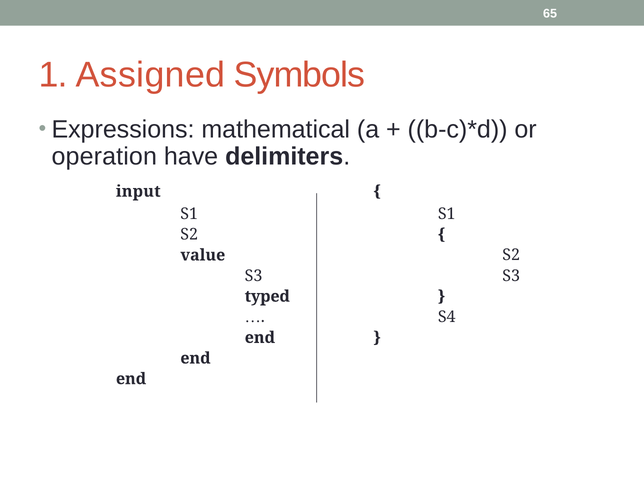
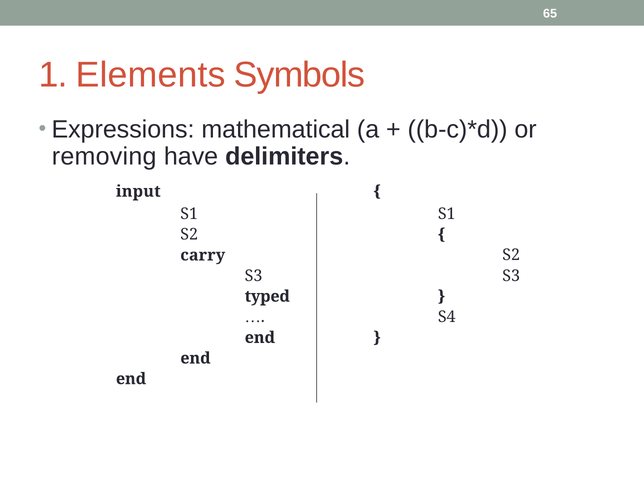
Assigned: Assigned -> Elements
operation: operation -> removing
value: value -> carry
